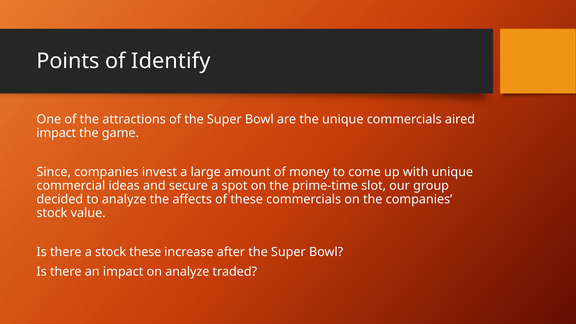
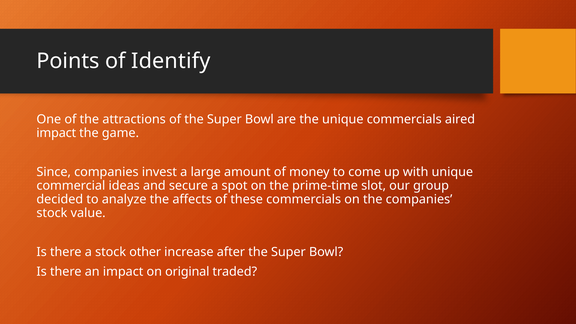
stock these: these -> other
on analyze: analyze -> original
